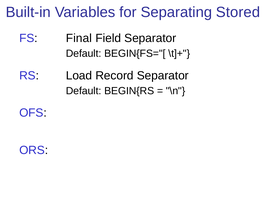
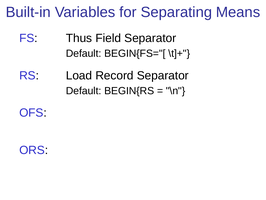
Stored: Stored -> Means
Final: Final -> Thus
